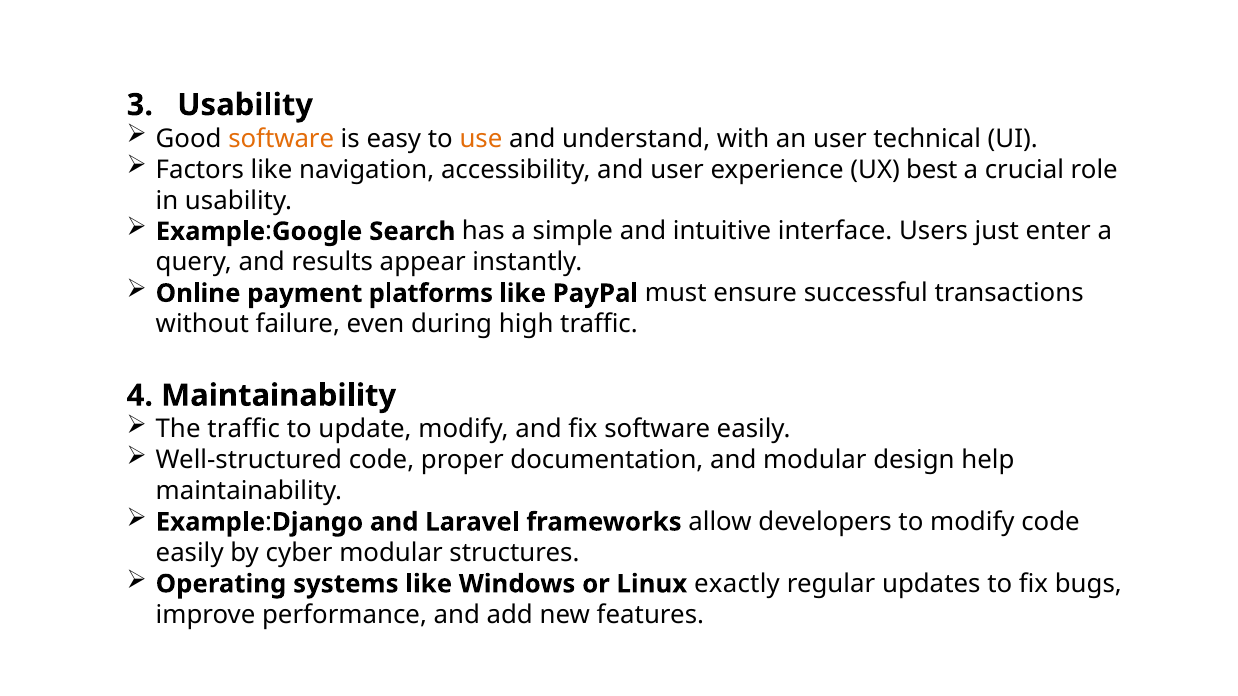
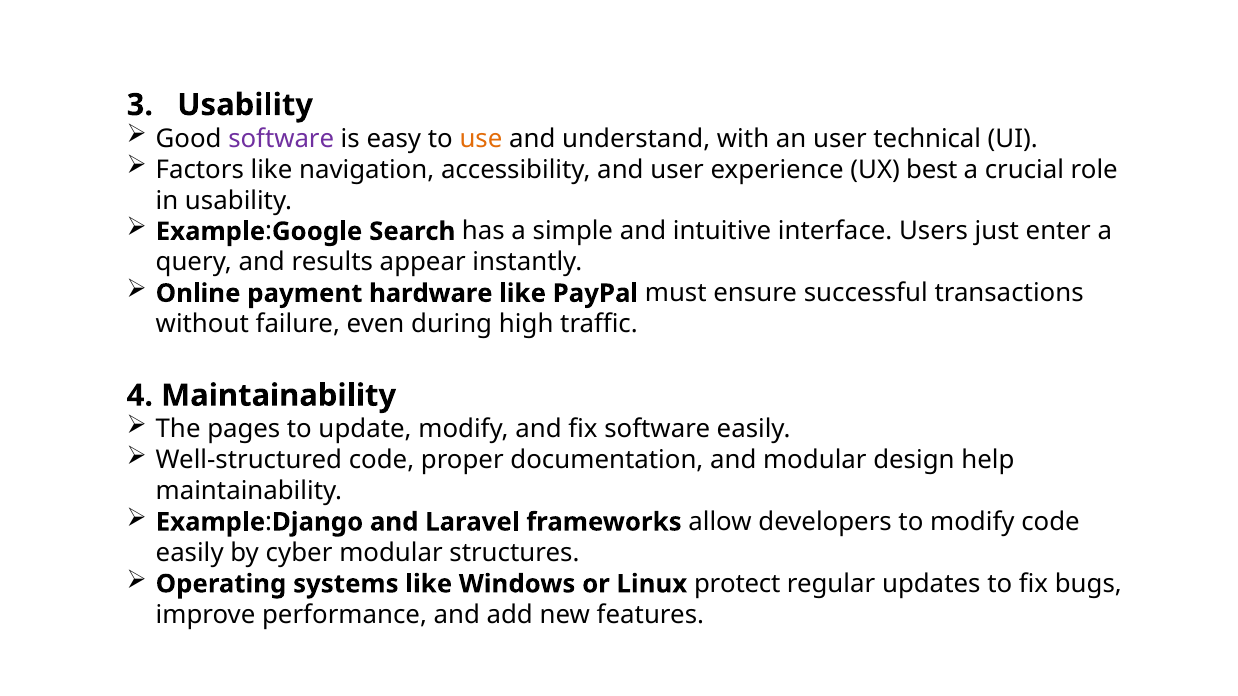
software at (281, 139) colour: orange -> purple
platforms: platforms -> hardware
The traffic: traffic -> pages
exactly: exactly -> protect
